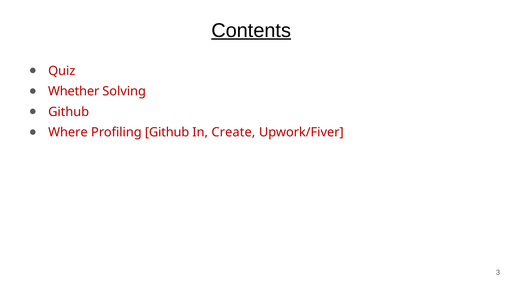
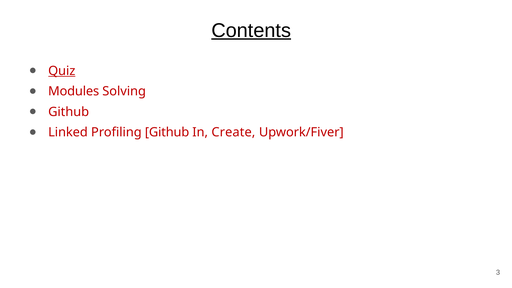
Quiz underline: none -> present
Whether: Whether -> Modules
Where: Where -> Linked
